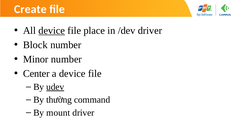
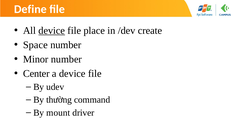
Create: Create -> Define
/dev driver: driver -> create
Block: Block -> Space
udev underline: present -> none
